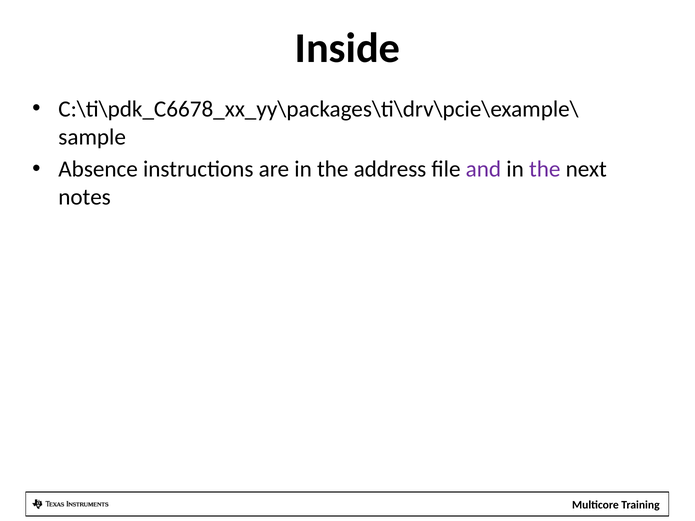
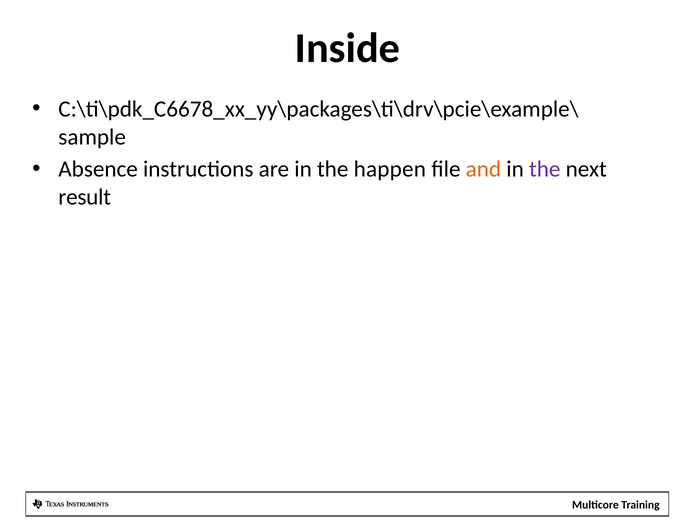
address: address -> happen
and colour: purple -> orange
notes: notes -> result
